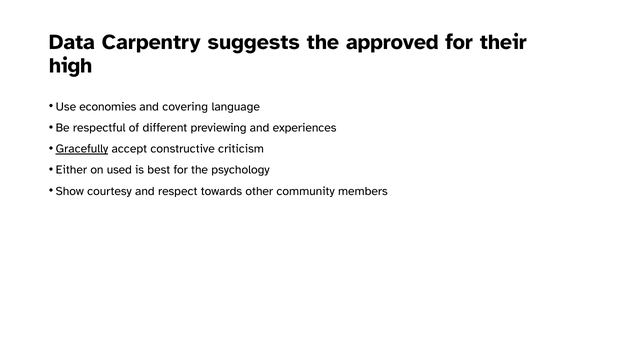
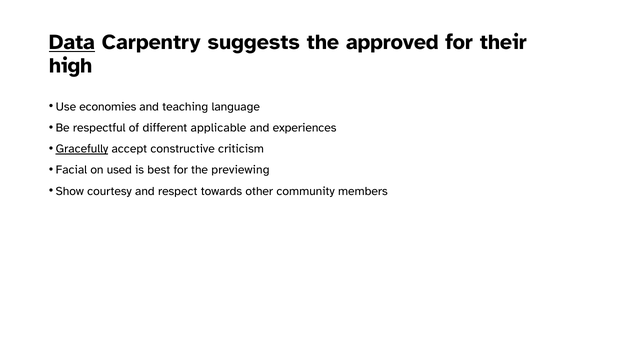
Data underline: none -> present
covering: covering -> teaching
previewing: previewing -> applicable
Either: Either -> Facial
psychology: psychology -> previewing
